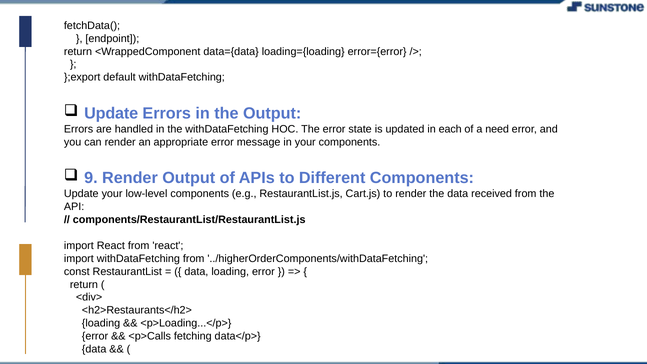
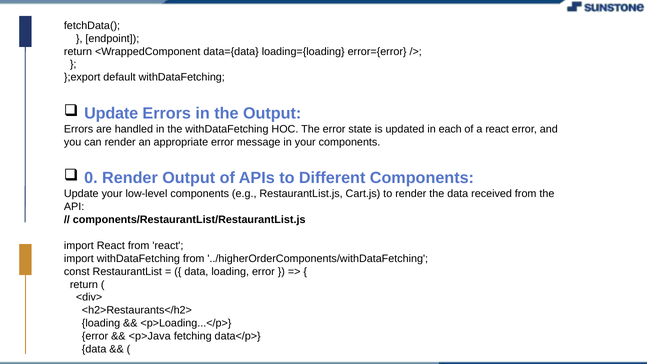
a need: need -> react
9: 9 -> 0
<p>Calls: <p>Calls -> <p>Java
